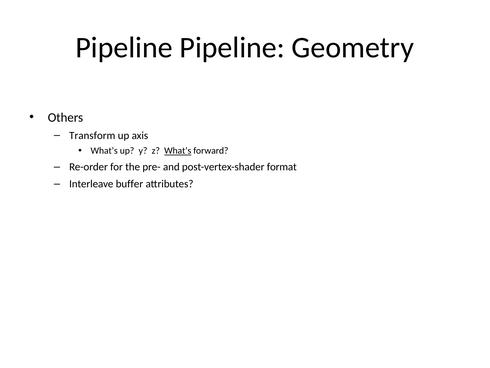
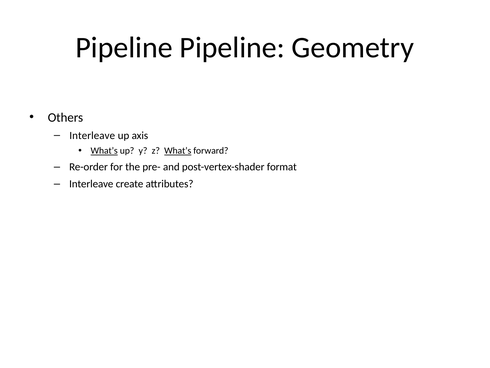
Transform at (92, 135): Transform -> Interleave
What’s at (104, 151) underline: none -> present
buffer: buffer -> create
